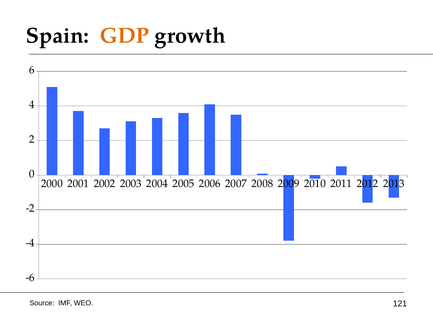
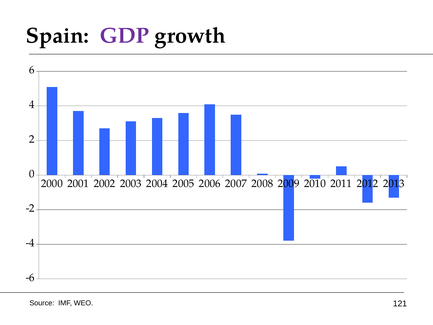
GDP colour: orange -> purple
